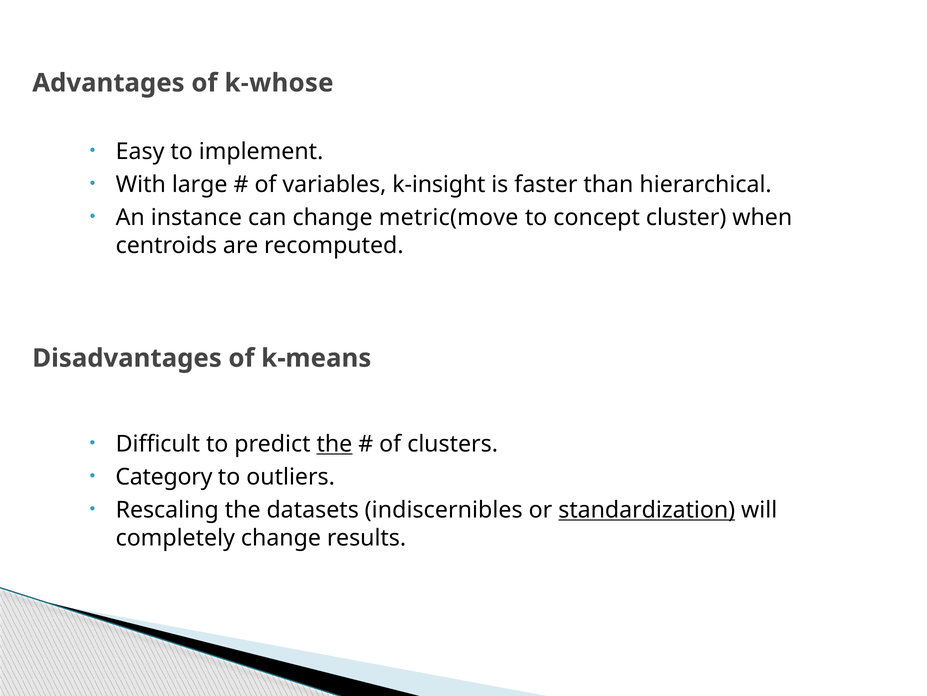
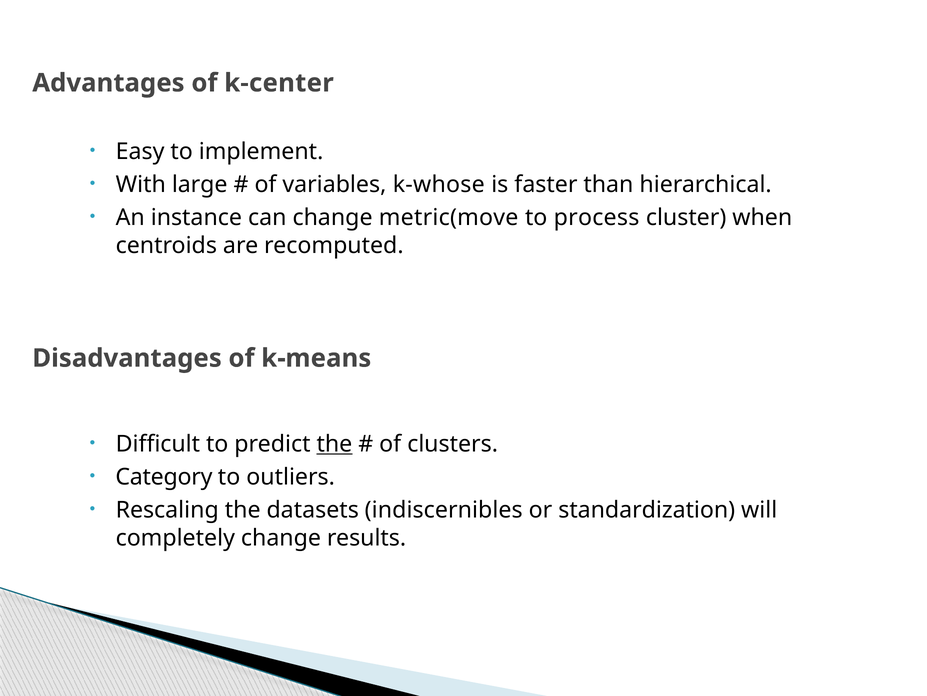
k-whose: k-whose -> k-center
k-insight: k-insight -> k-whose
concept: concept -> process
standardization underline: present -> none
